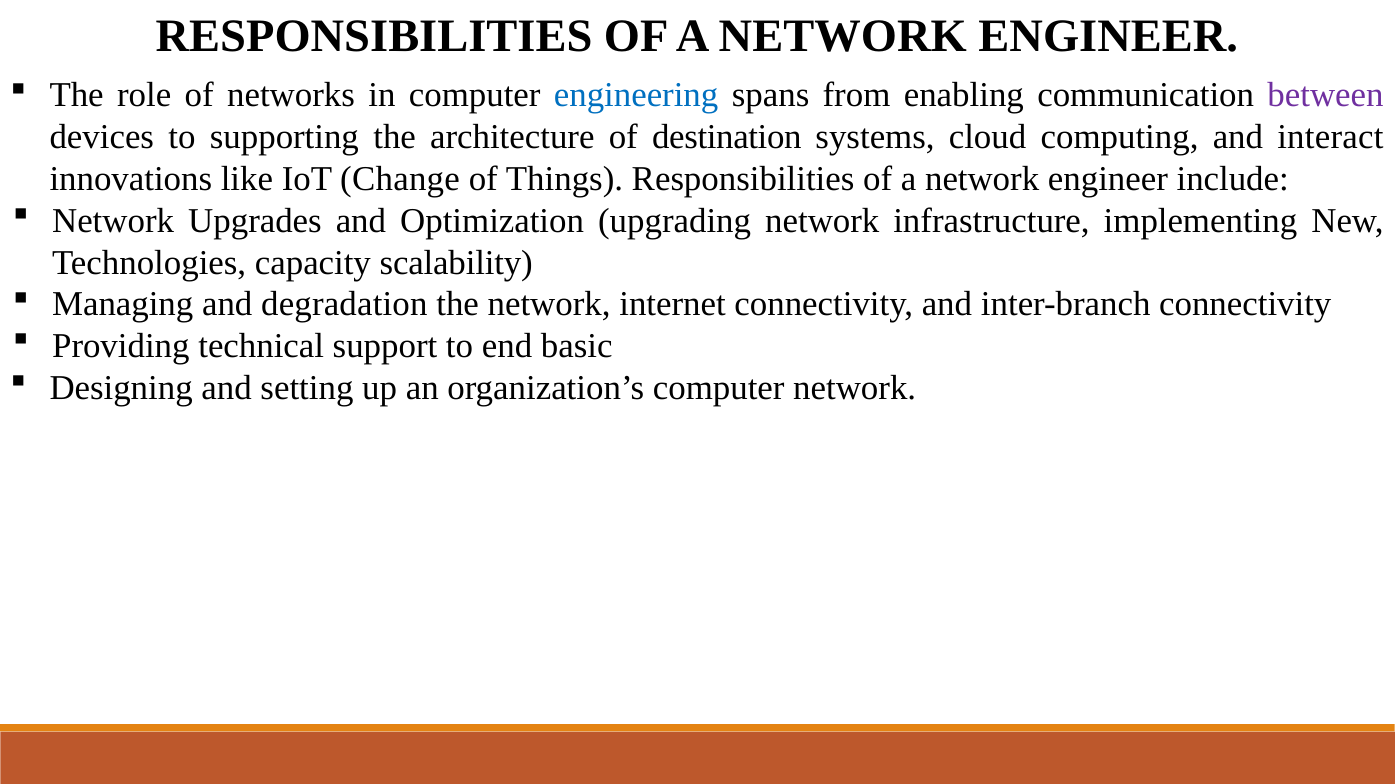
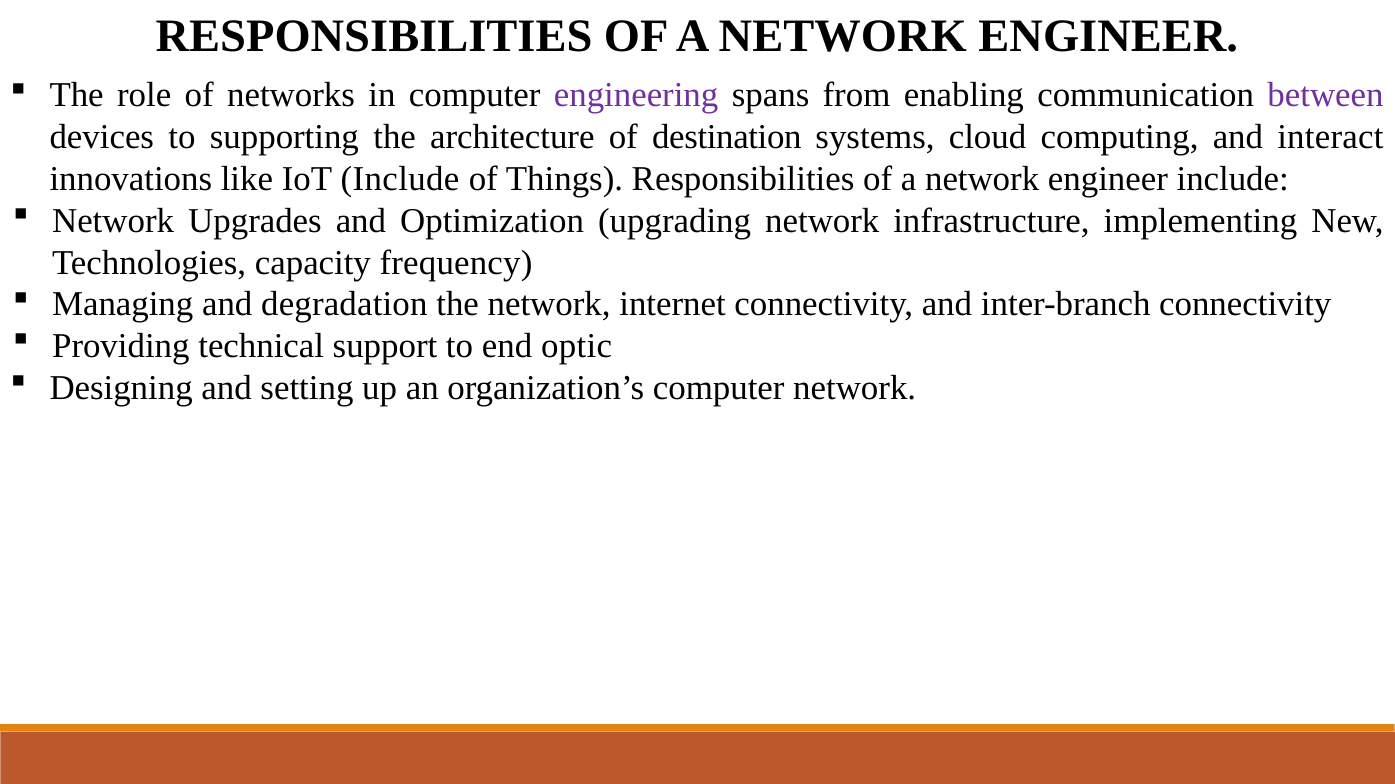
engineering colour: blue -> purple
IoT Change: Change -> Include
scalability: scalability -> frequency
basic: basic -> optic
